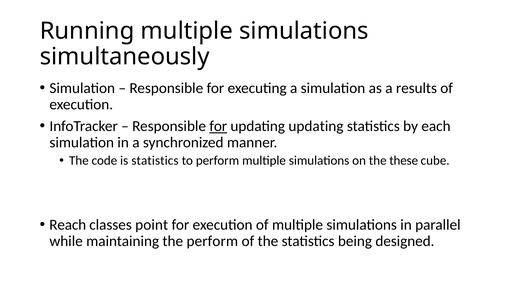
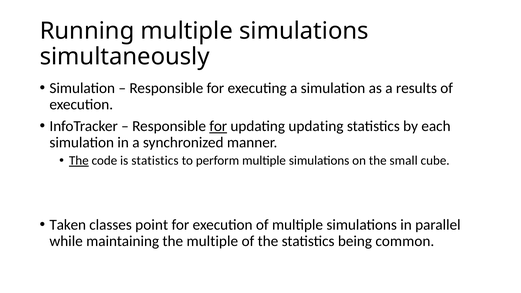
The at (79, 161) underline: none -> present
these: these -> small
Reach: Reach -> Taken
the perform: perform -> multiple
designed: designed -> common
